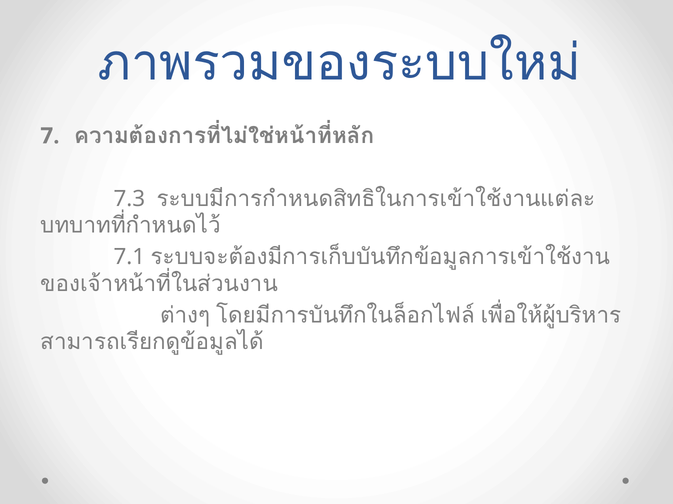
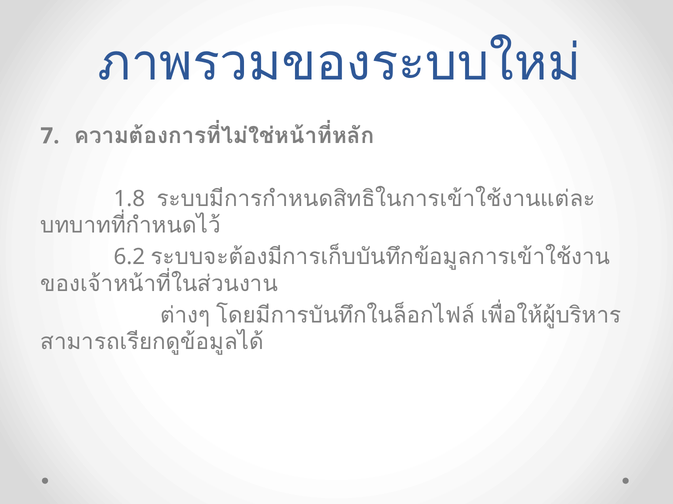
7.3: 7.3 -> 1.8
7.1: 7.1 -> 6.2
